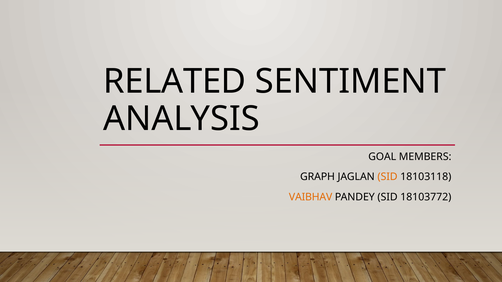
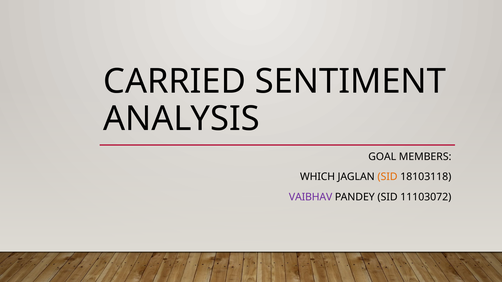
RELATED: RELATED -> CARRIED
GRAPH: GRAPH -> WHICH
VAIBHAV colour: orange -> purple
18103772: 18103772 -> 11103072
